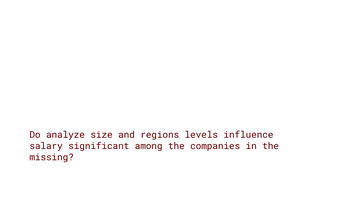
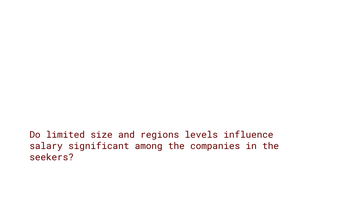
analyze: analyze -> limited
missing: missing -> seekers
